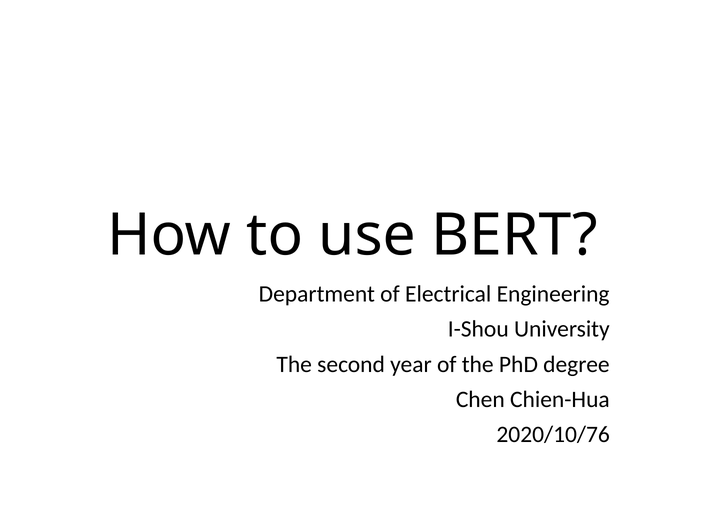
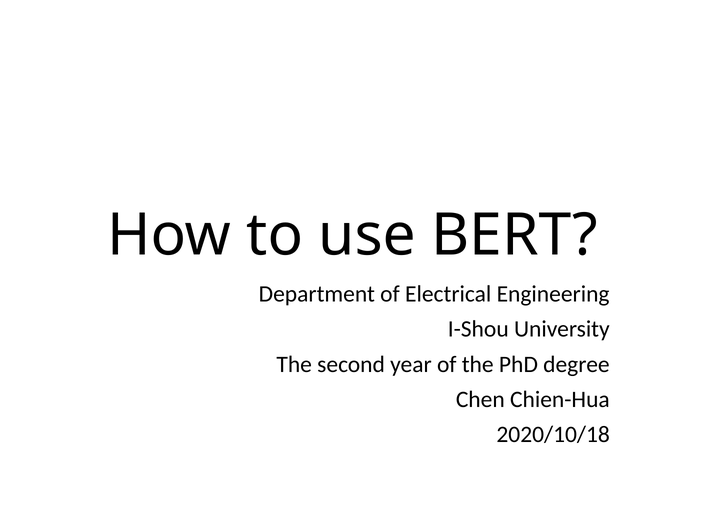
2020/10/76: 2020/10/76 -> 2020/10/18
